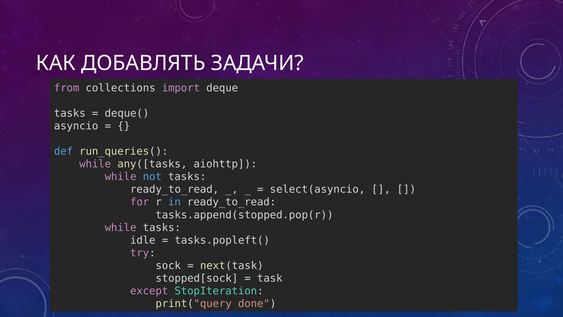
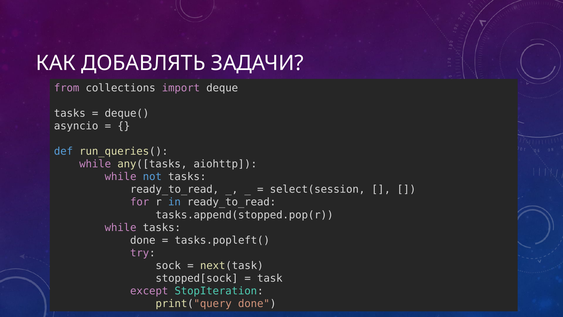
select(asyncio: select(asyncio -> select(session
idle at (143, 240): idle -> done
